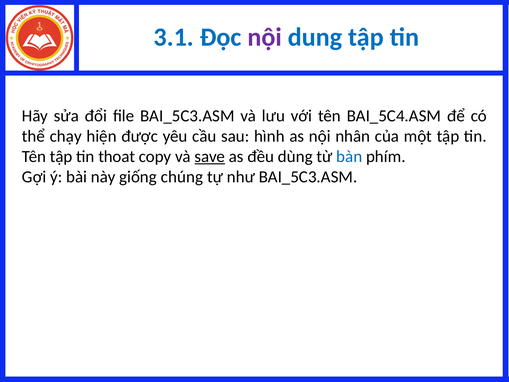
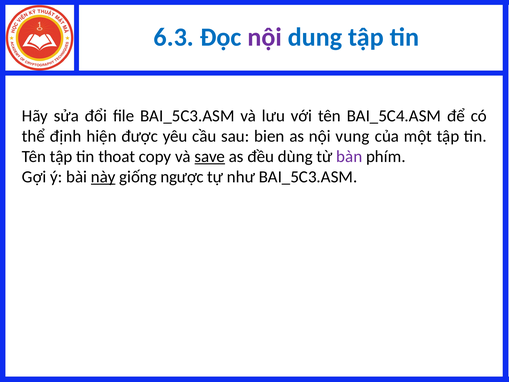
3.1: 3.1 -> 6.3
chạy: chạy -> định
hình: hình -> bien
nhân: nhân -> vung
bàn colour: blue -> purple
này underline: none -> present
chúng: chúng -> ngược
